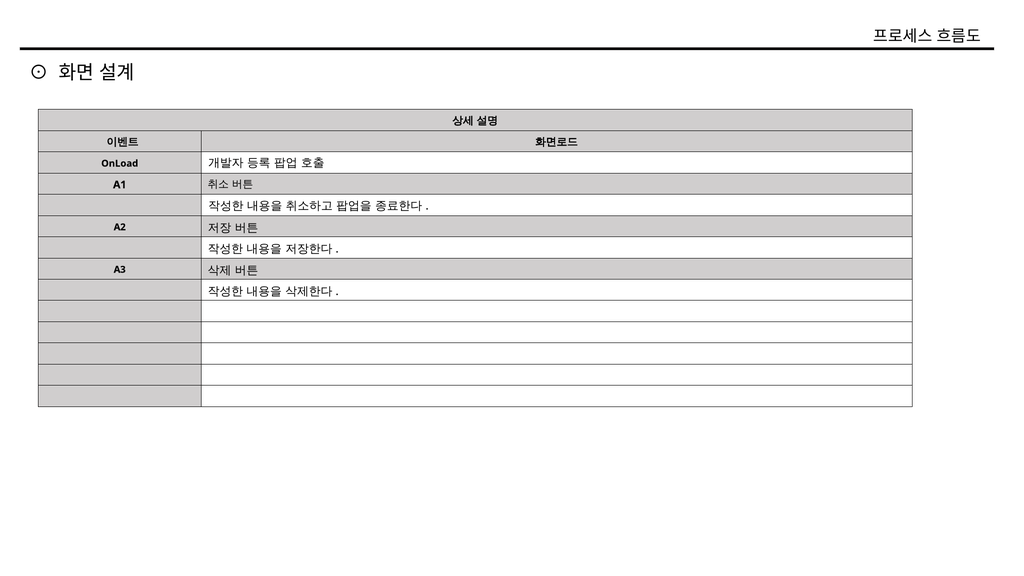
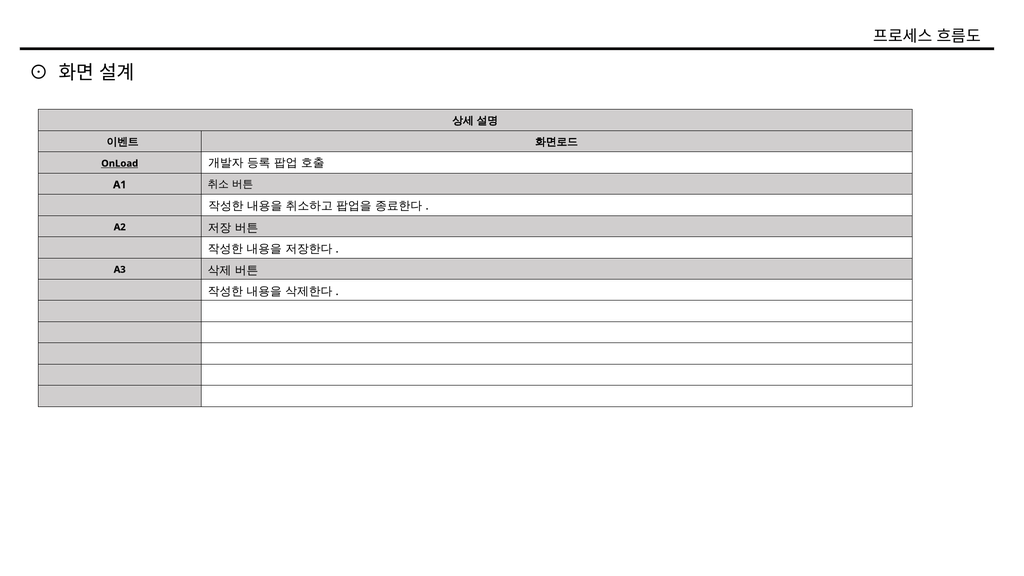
OnLoad underline: none -> present
